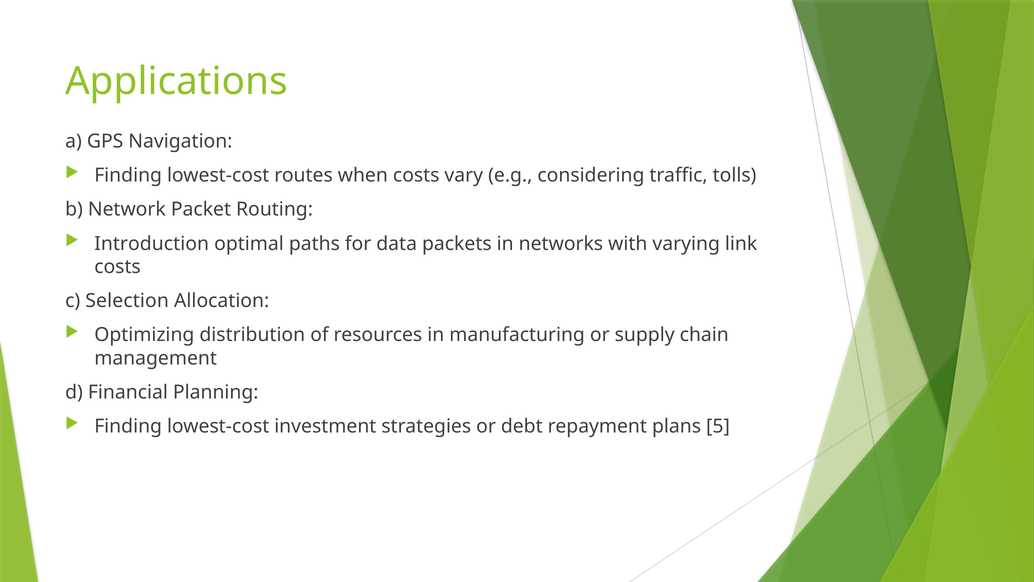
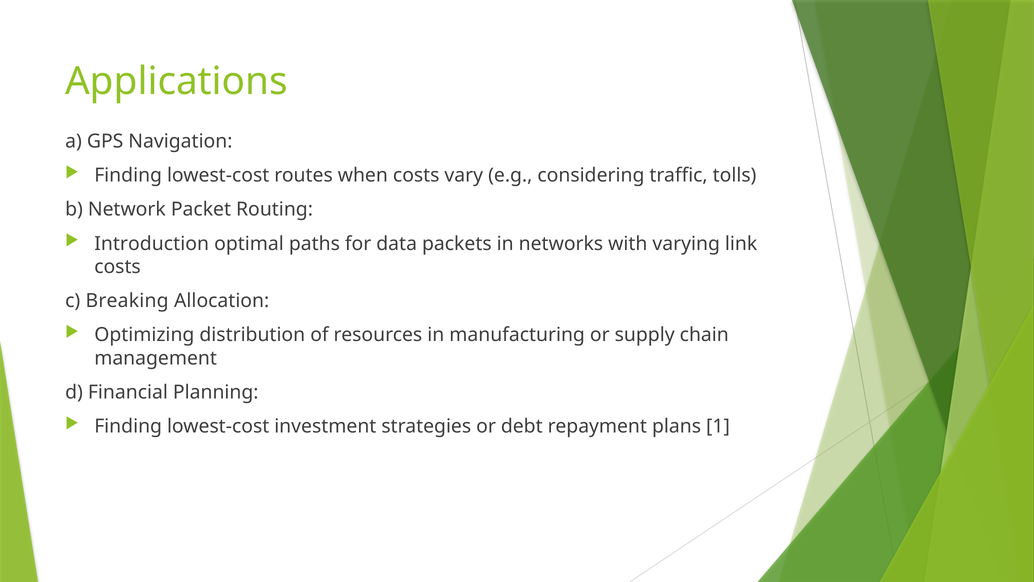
Selection: Selection -> Breaking
5: 5 -> 1
